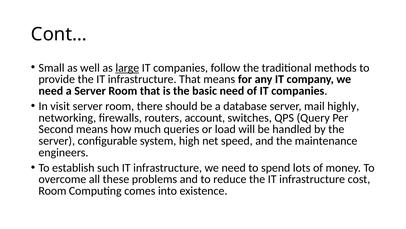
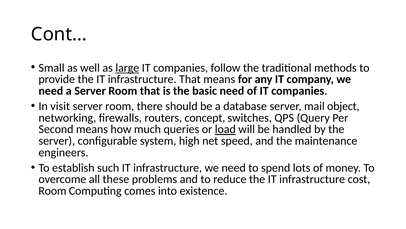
highly: highly -> object
account: account -> concept
load underline: none -> present
